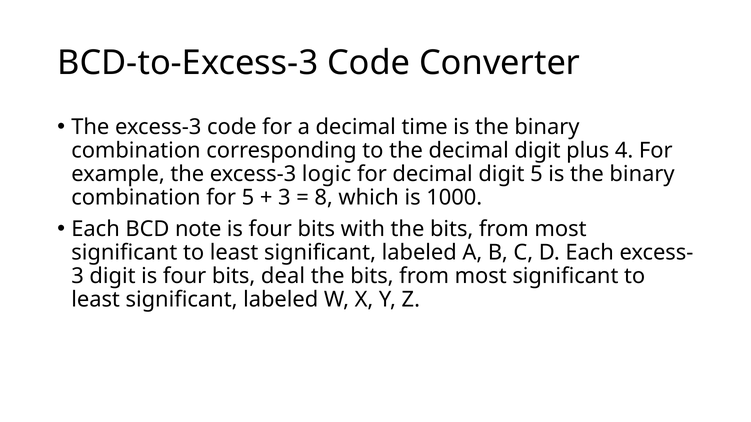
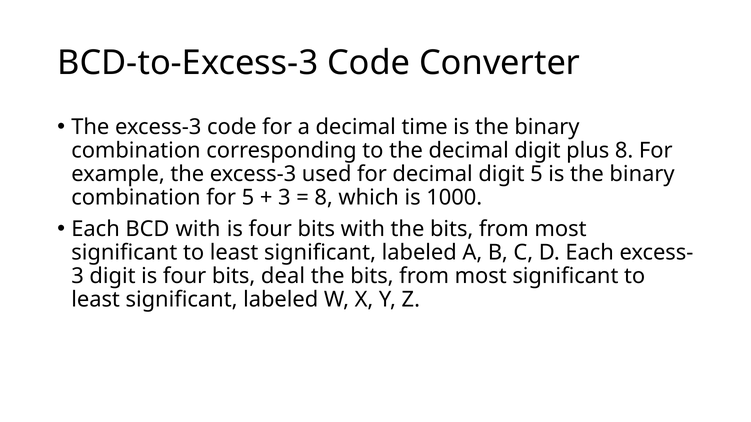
plus 4: 4 -> 8
logic: logic -> used
BCD note: note -> with
